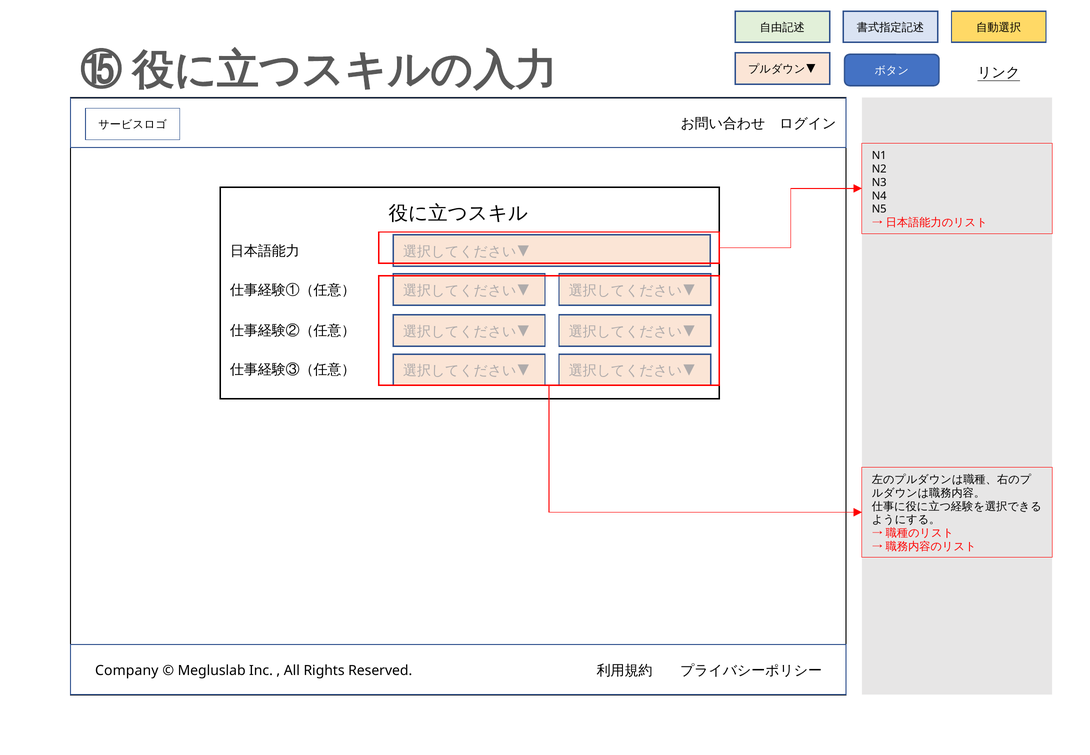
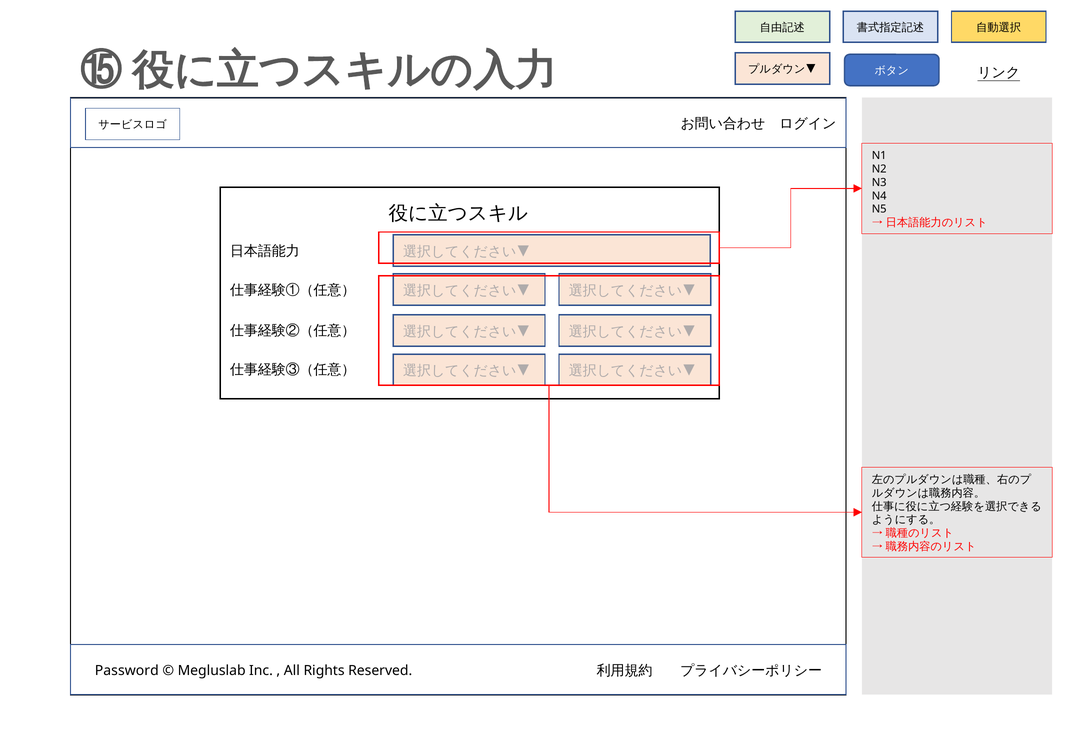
Company: Company -> Password
